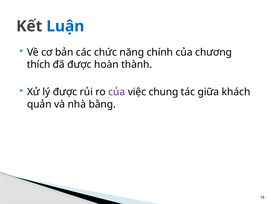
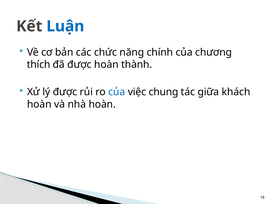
của at (117, 92) colour: purple -> blue
quản at (39, 104): quản -> hoàn
nhà bằng: bằng -> hoàn
